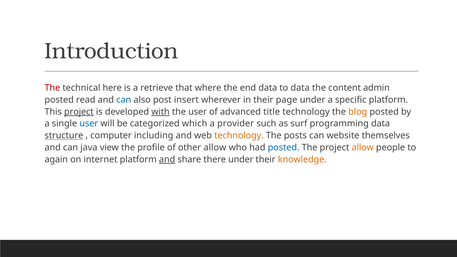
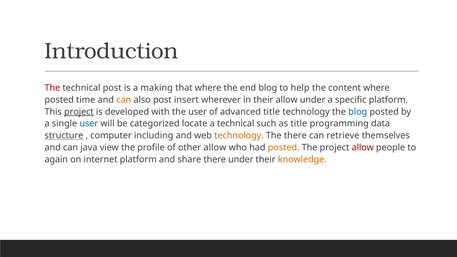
technical here: here -> post
retrieve: retrieve -> making
end data: data -> blog
to data: data -> help
content admin: admin -> where
read: read -> time
can at (124, 100) colour: blue -> orange
their page: page -> allow
with underline: present -> none
blog at (358, 112) colour: orange -> blue
which: which -> locate
a provider: provider -> technical
as surf: surf -> title
The posts: posts -> there
website: website -> retrieve
posted at (284, 148) colour: blue -> orange
allow at (363, 148) colour: orange -> red
and at (167, 159) underline: present -> none
